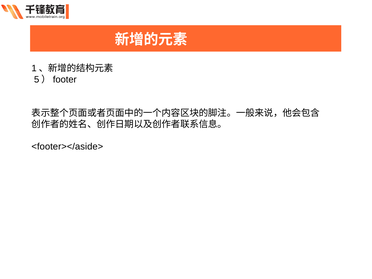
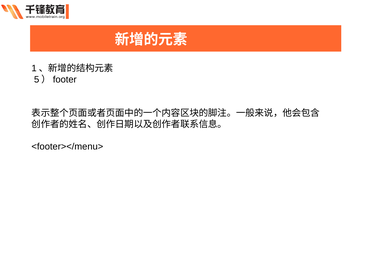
<footer></aside>: <footer></aside> -> <footer></menu>
